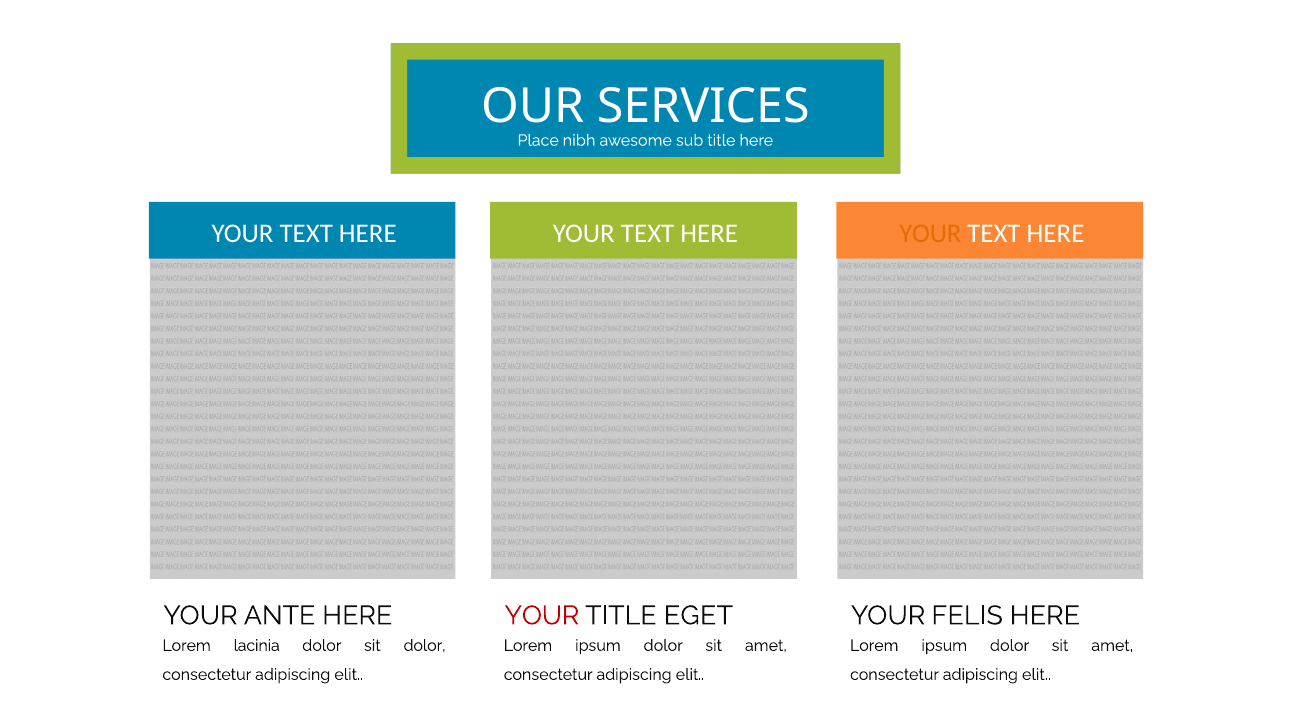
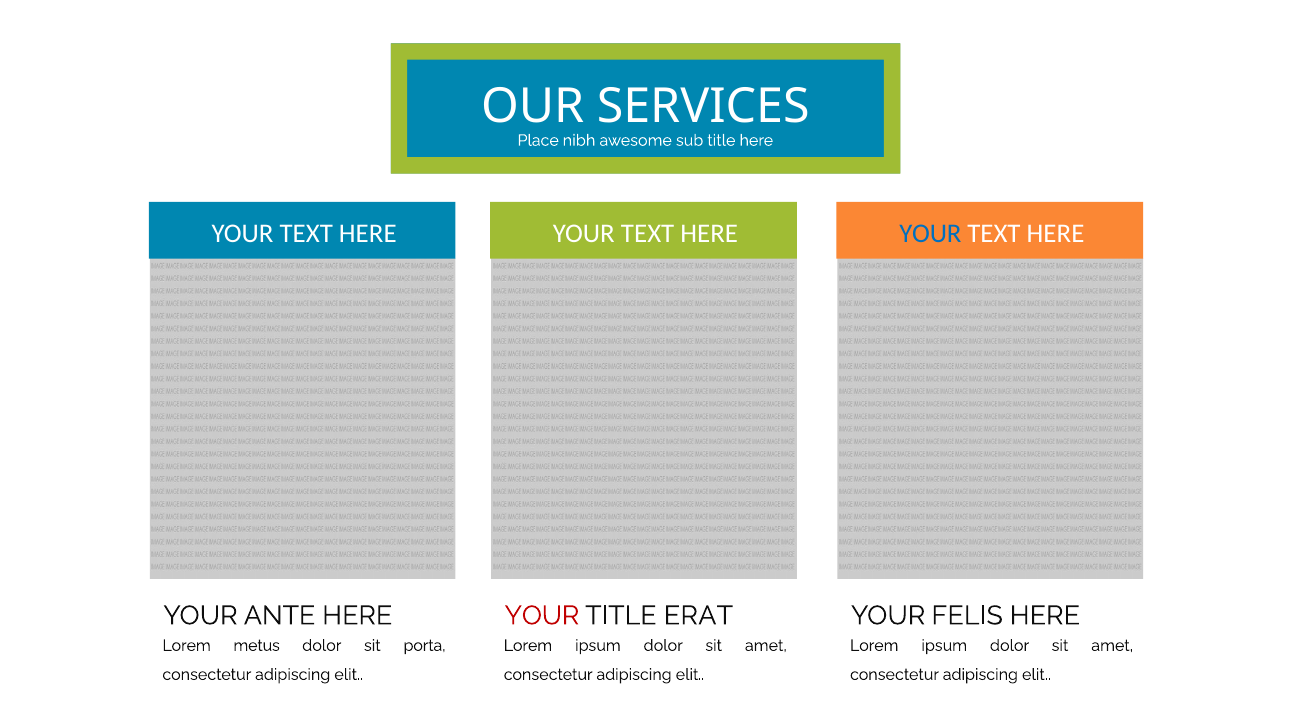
YOUR at (930, 234) colour: orange -> blue
EGET: EGET -> ERAT
lacinia: lacinia -> metus
sit dolor: dolor -> porta
